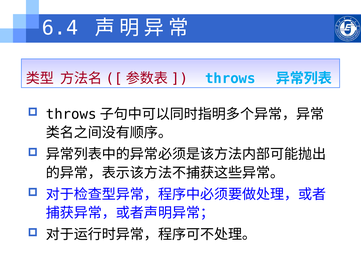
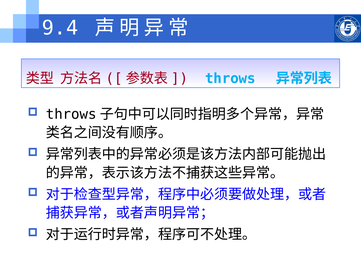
6.4: 6.4 -> 9.4
